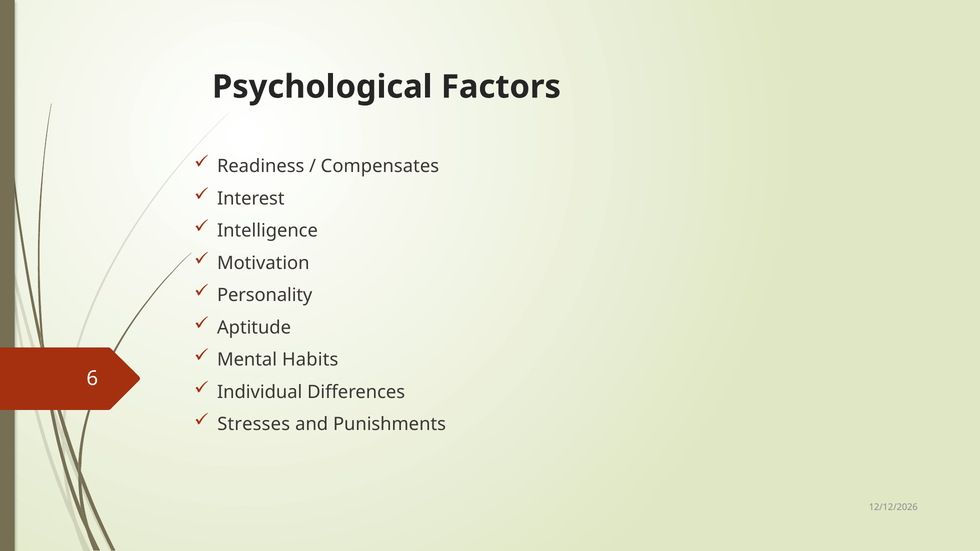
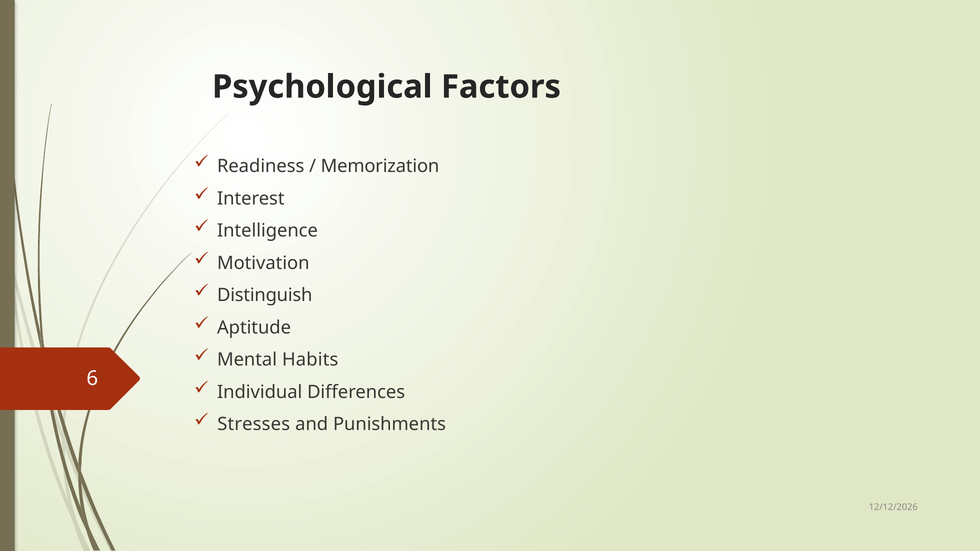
Compensates: Compensates -> Memorization
Personality: Personality -> Distinguish
